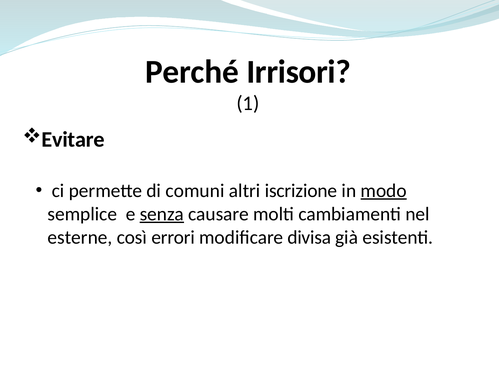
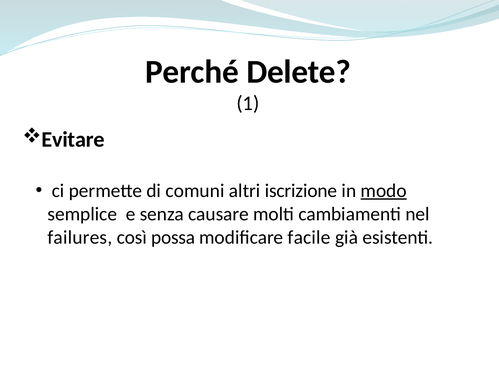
Irrisori: Irrisori -> Delete
senza underline: present -> none
esterne: esterne -> failures
errori: errori -> possa
divisa: divisa -> facile
